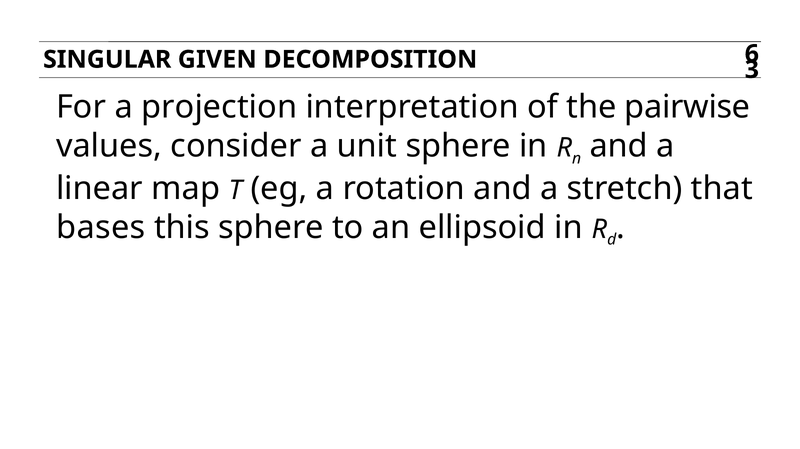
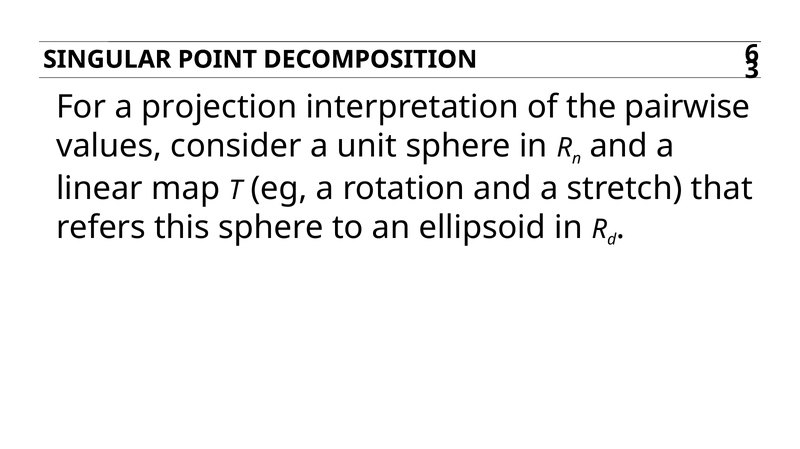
GIVEN: GIVEN -> POINT
bases: bases -> refers
